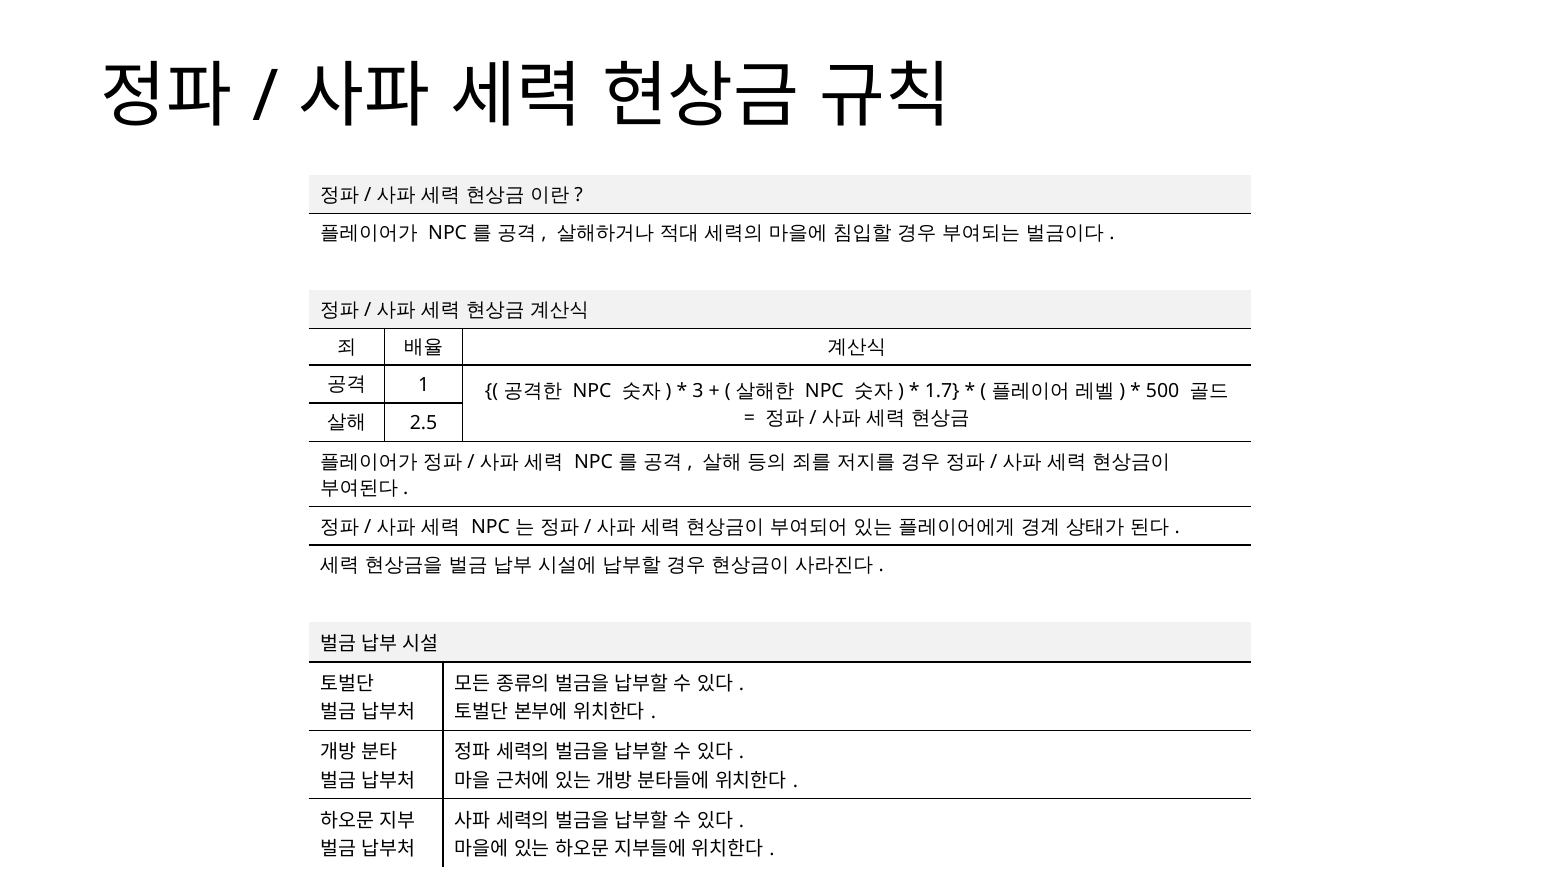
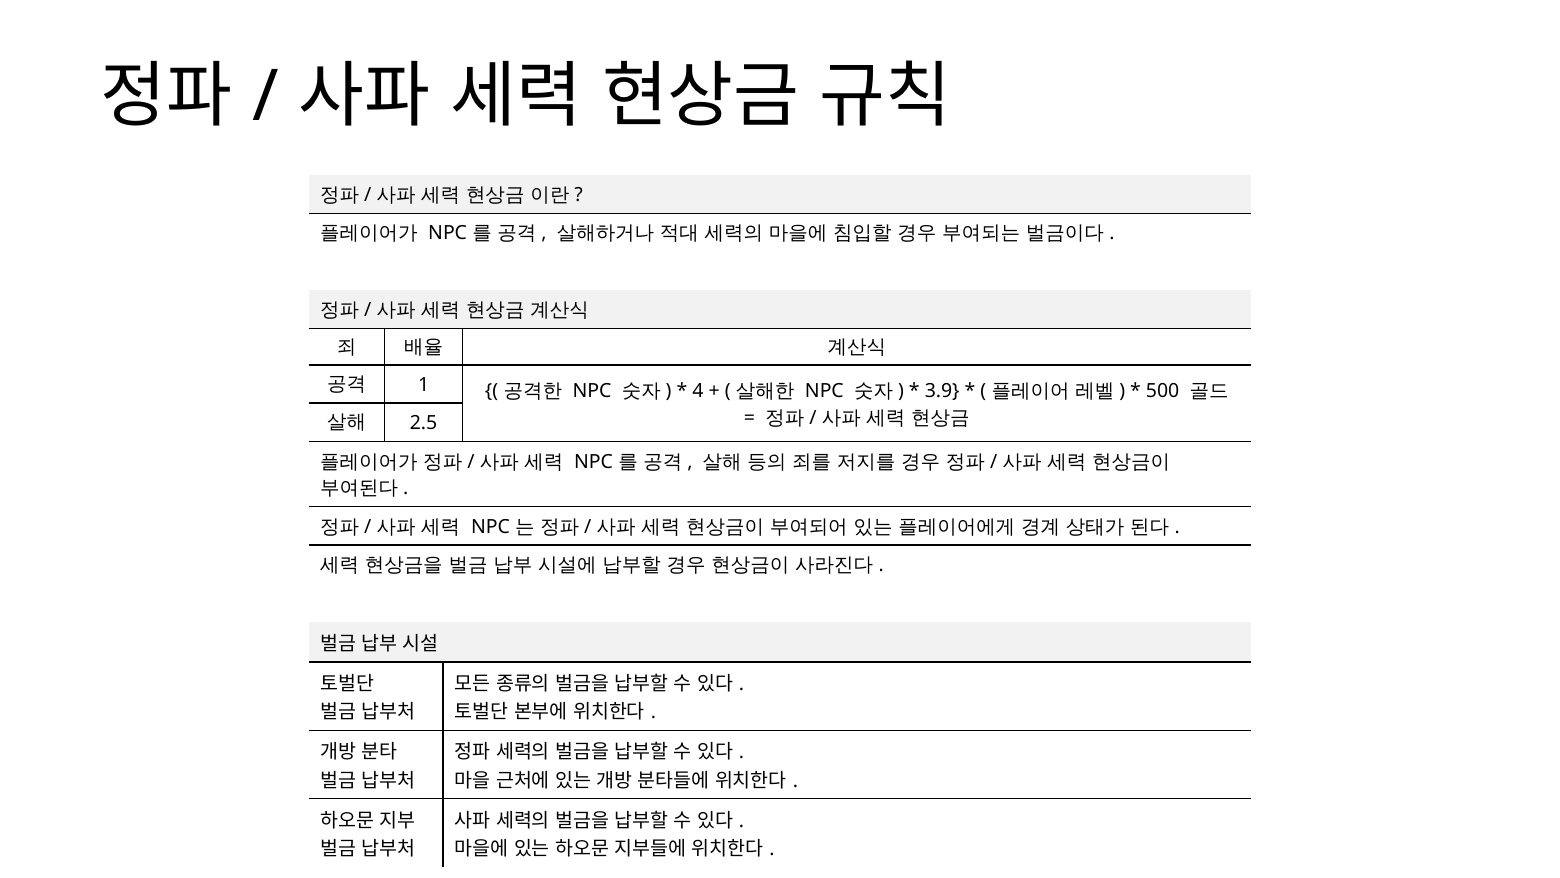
3: 3 -> 4
1.7: 1.7 -> 3.9
